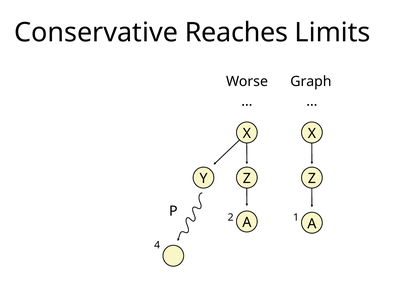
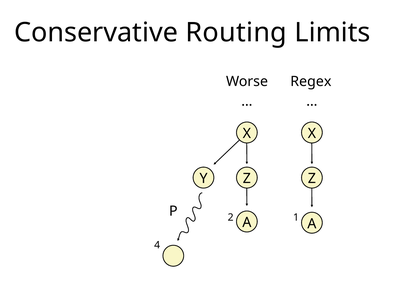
Reaches: Reaches -> Routing
Graph: Graph -> Regex
